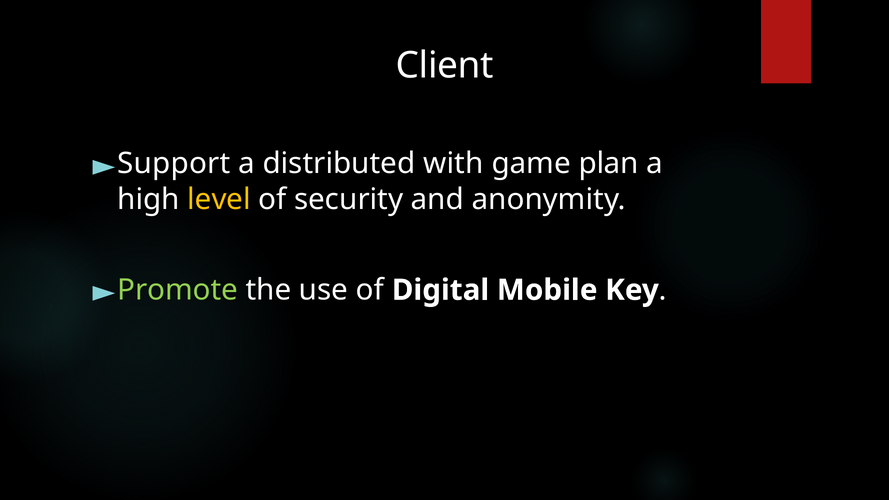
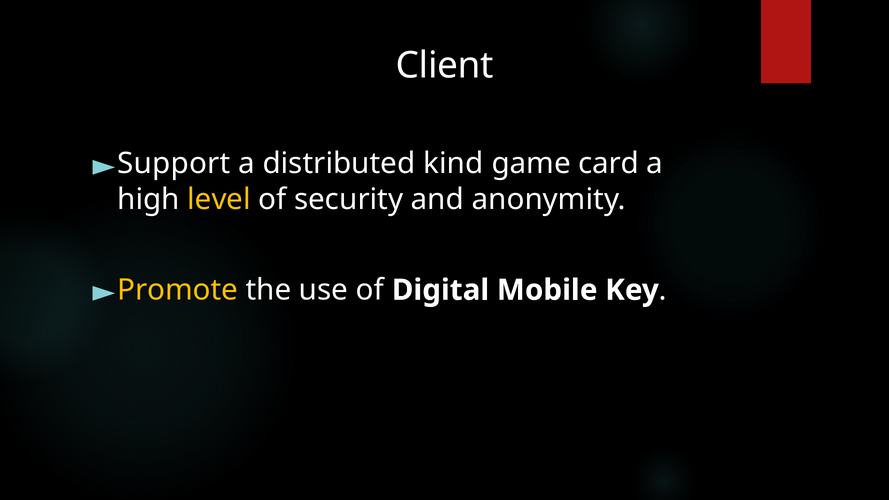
with: with -> kind
plan: plan -> card
Promote colour: light green -> yellow
